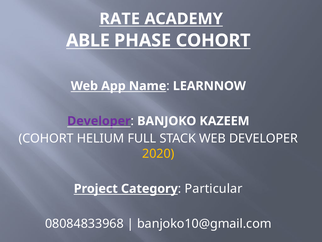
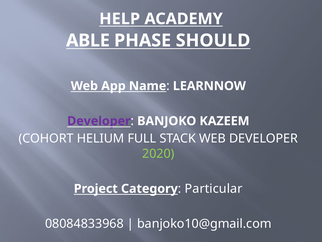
RATE: RATE -> HELP
PHASE COHORT: COHORT -> SHOULD
2020 colour: yellow -> light green
